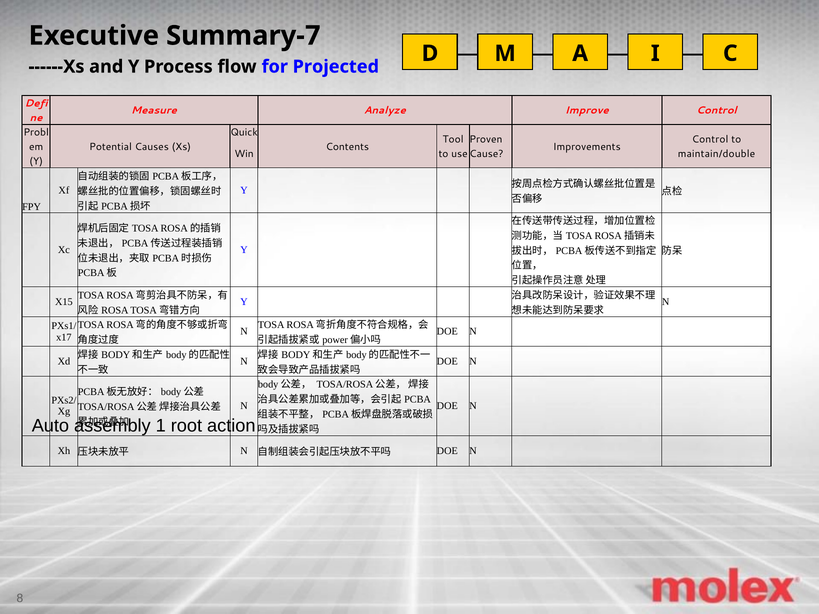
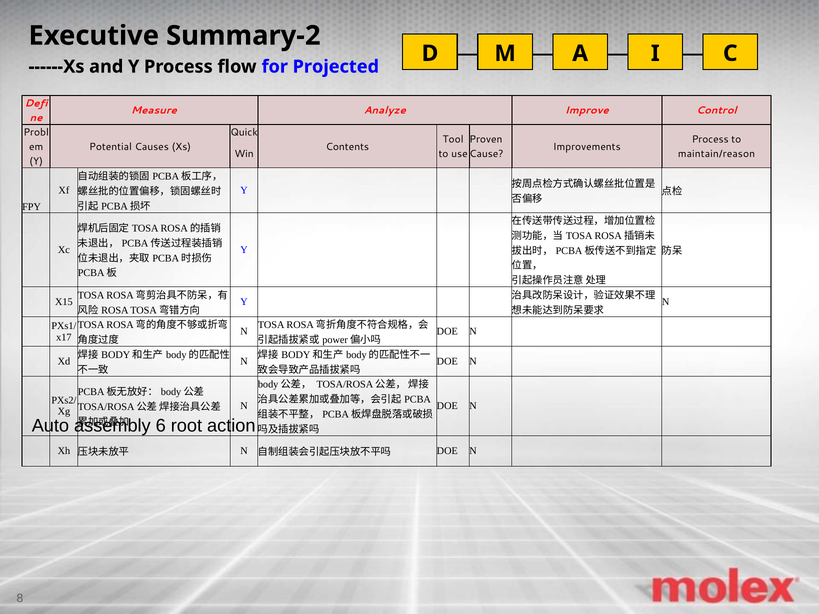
Summary-7: Summary-7 -> Summary-2
Control at (710, 140): Control -> Process
maintain/double: maintain/double -> maintain/reason
1: 1 -> 6
